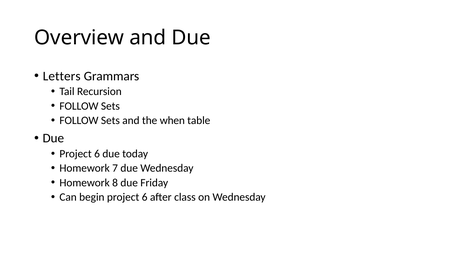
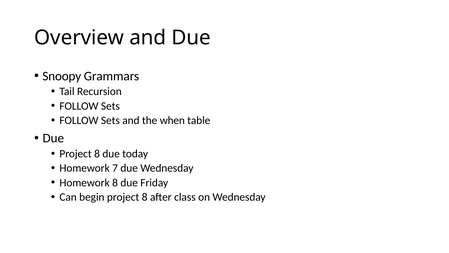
Letters: Letters -> Snoopy
6 at (97, 154): 6 -> 8
begin project 6: 6 -> 8
